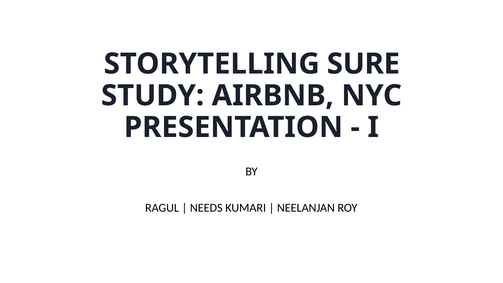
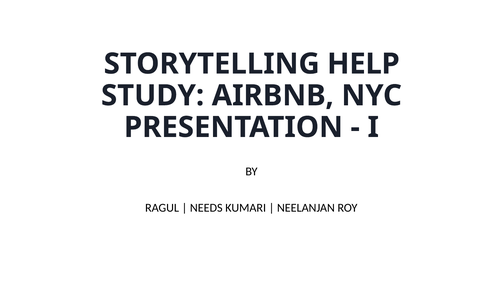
SURE: SURE -> HELP
